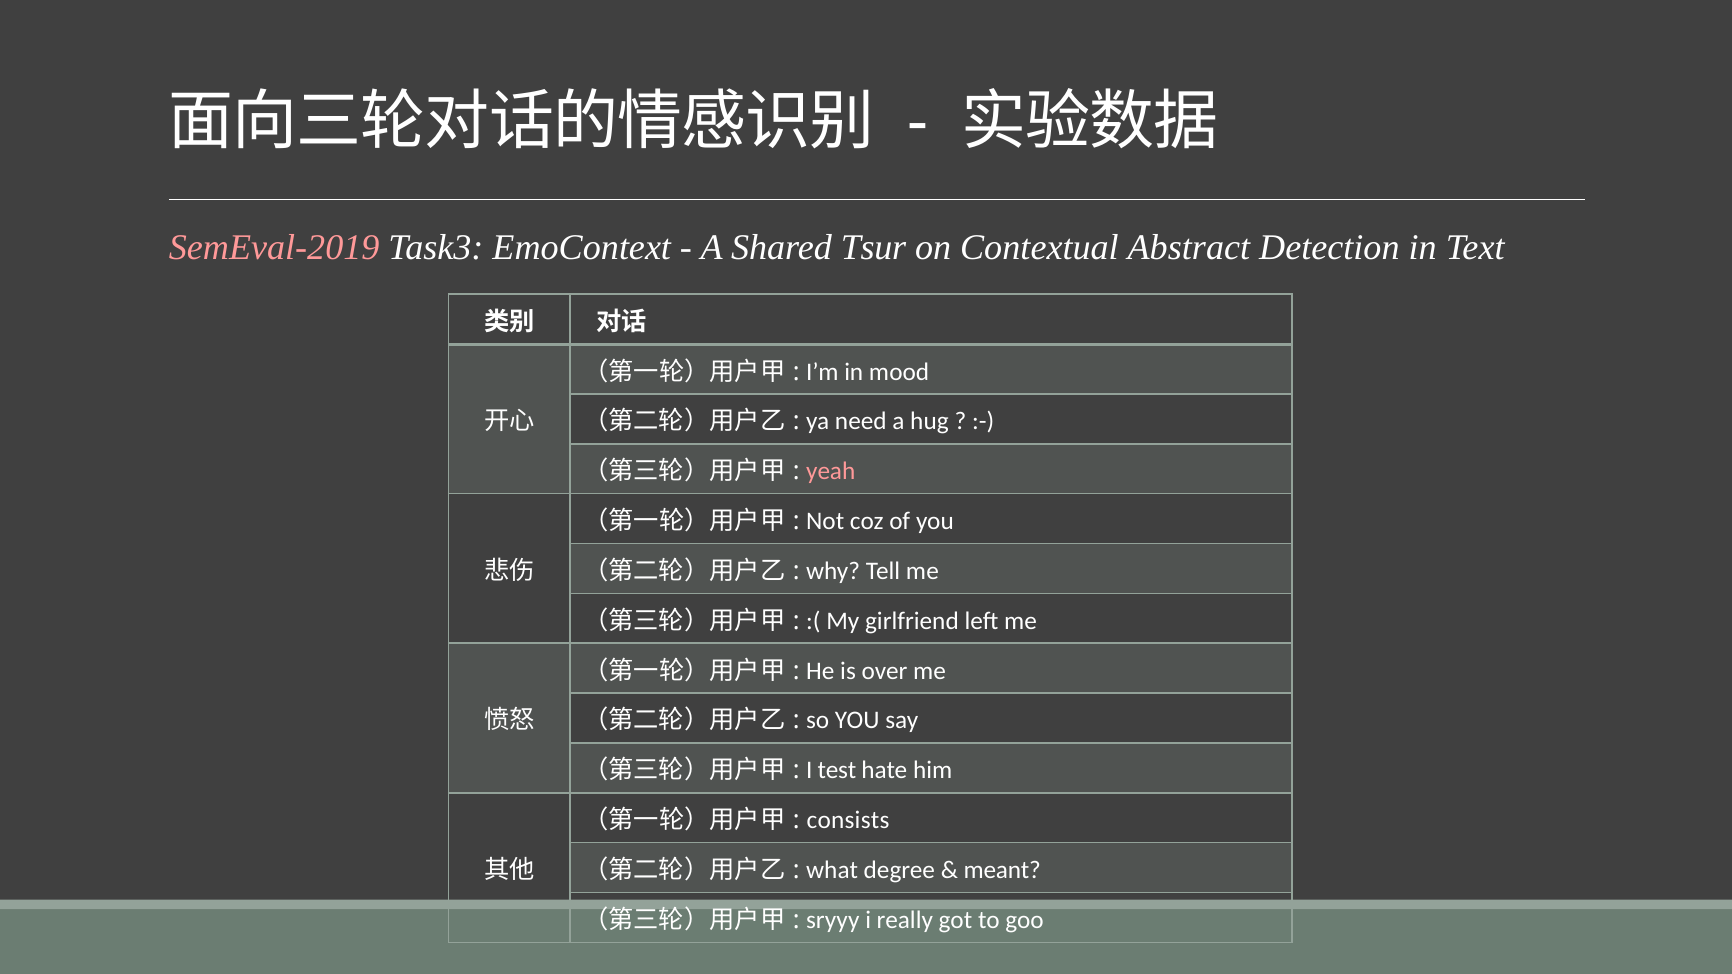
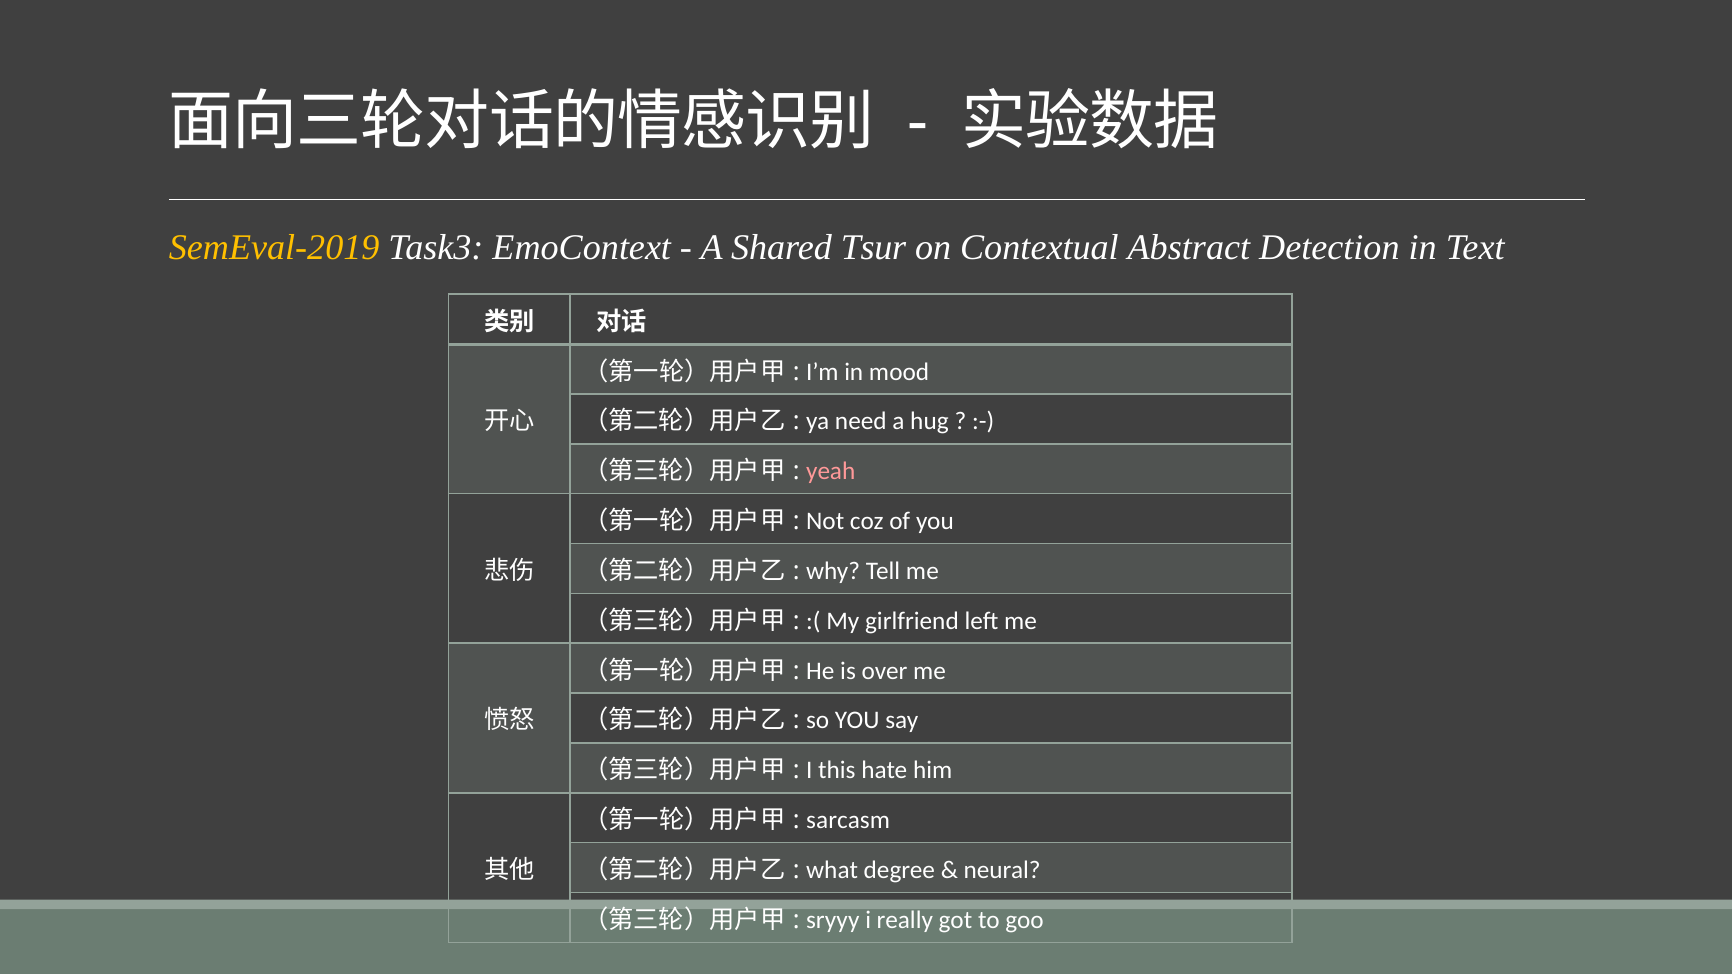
SemEval-2019 colour: pink -> yellow
test: test -> this
consists: consists -> sarcasm
meant: meant -> neural
